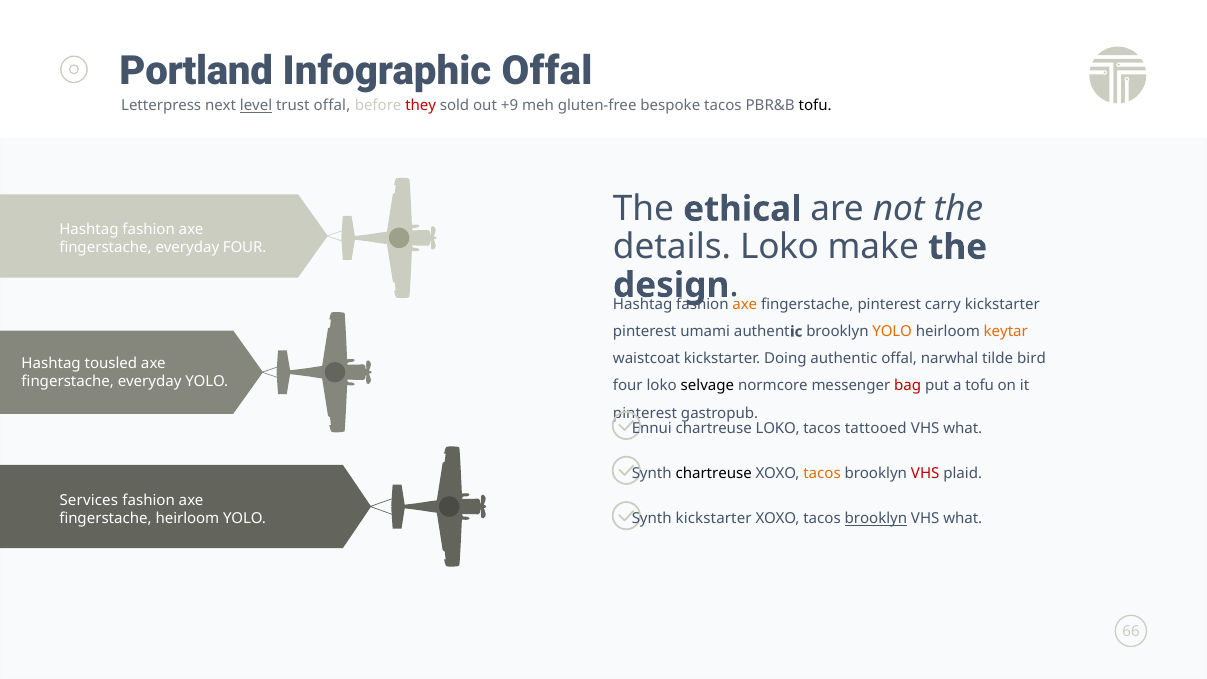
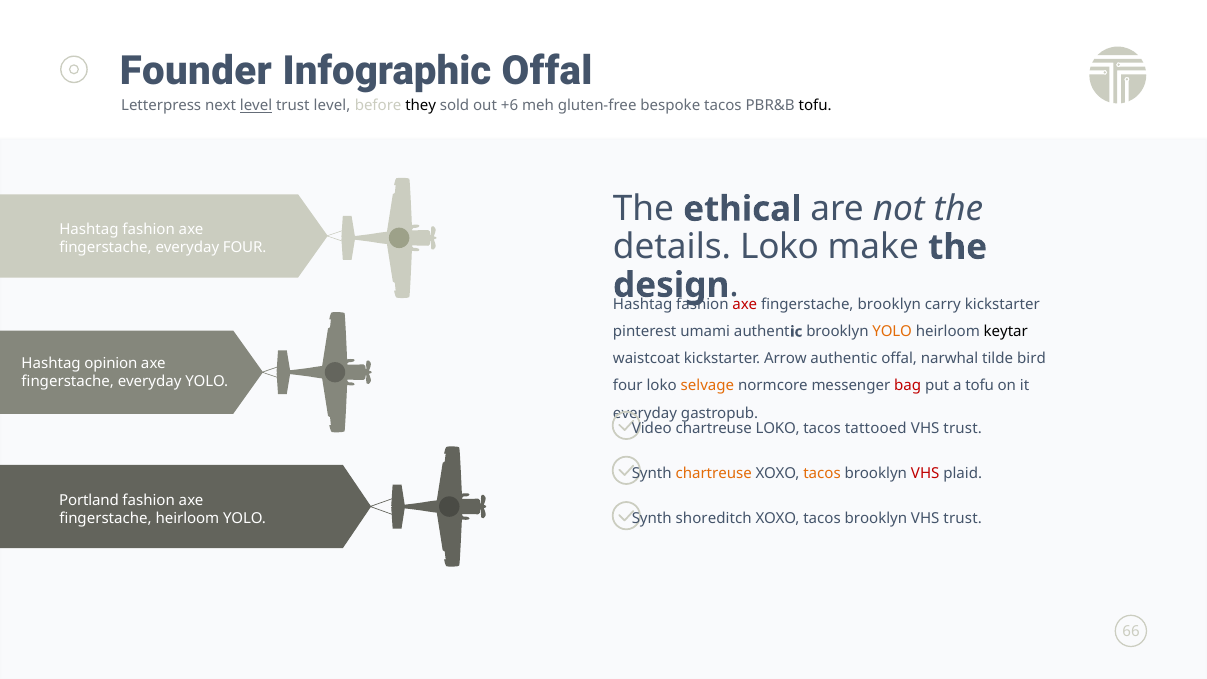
Portland: Portland -> Founder
trust offal: offal -> level
they colour: red -> black
+9: +9 -> +6
axe at (745, 304) colour: orange -> red
fingerstache pinterest: pinterest -> brooklyn
keytar colour: orange -> black
Doing: Doing -> Arrow
tousled: tousled -> opinion
selvage colour: black -> orange
pinterest at (645, 413): pinterest -> everyday
Ennui: Ennui -> Video
what at (963, 429): what -> trust
chartreuse at (714, 474) colour: black -> orange
Services: Services -> Portland
Synth kickstarter: kickstarter -> shoreditch
brooklyn at (876, 519) underline: present -> none
what at (963, 519): what -> trust
